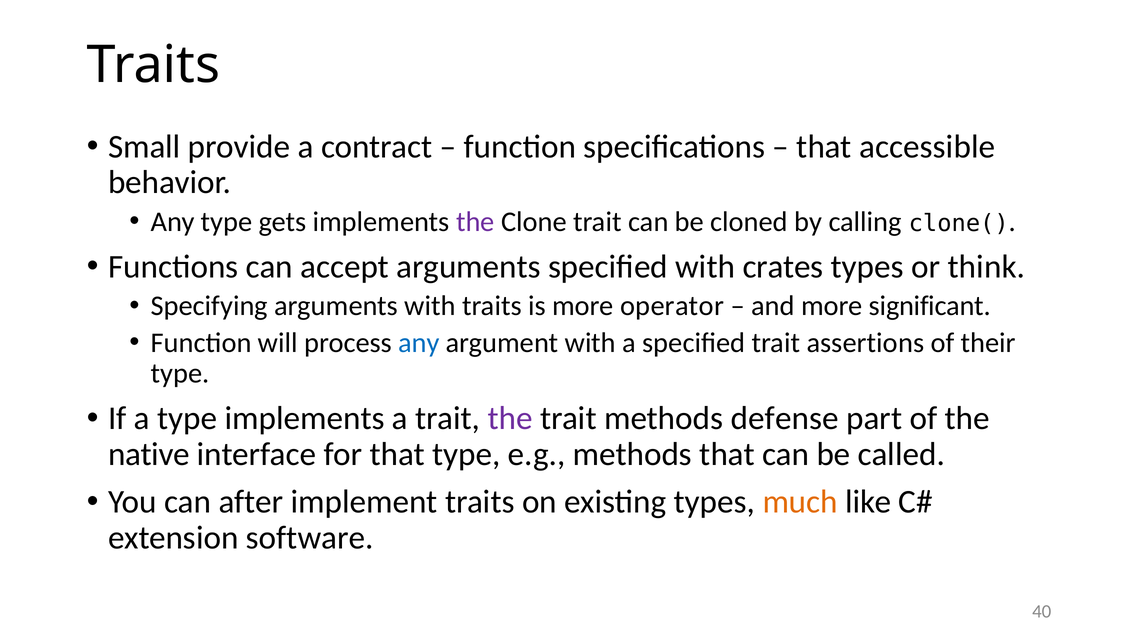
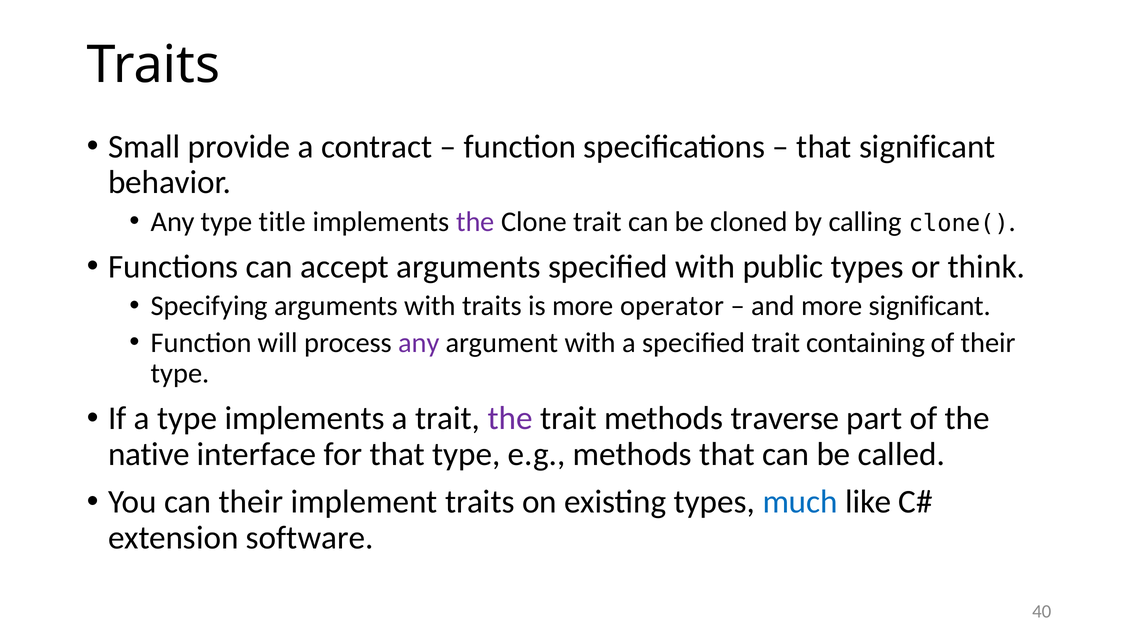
that accessible: accessible -> significant
gets: gets -> title
crates: crates -> public
any at (419, 343) colour: blue -> purple
assertions: assertions -> containing
defense: defense -> traverse
can after: after -> their
much colour: orange -> blue
